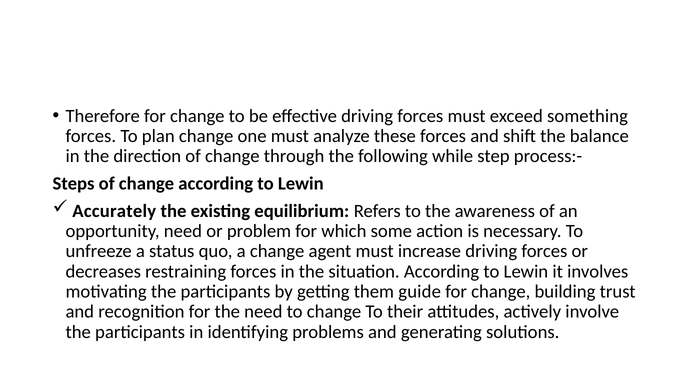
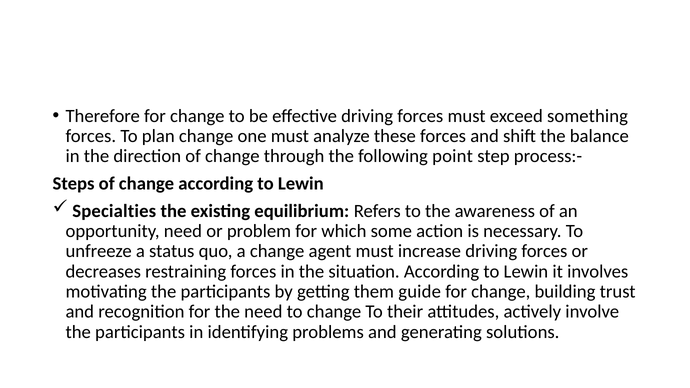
while: while -> point
Accurately: Accurately -> Specialties
